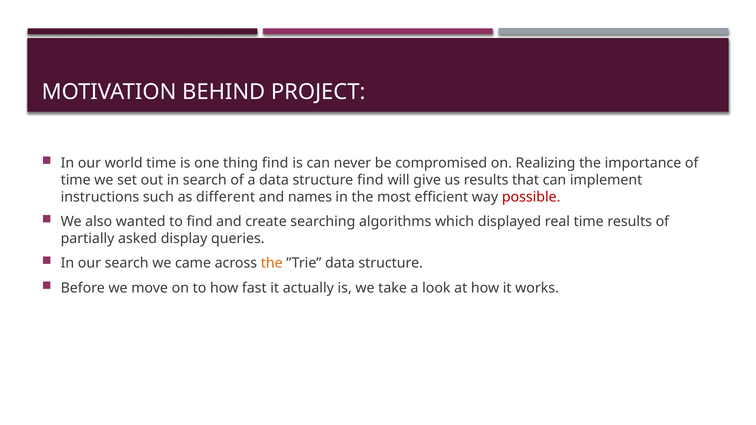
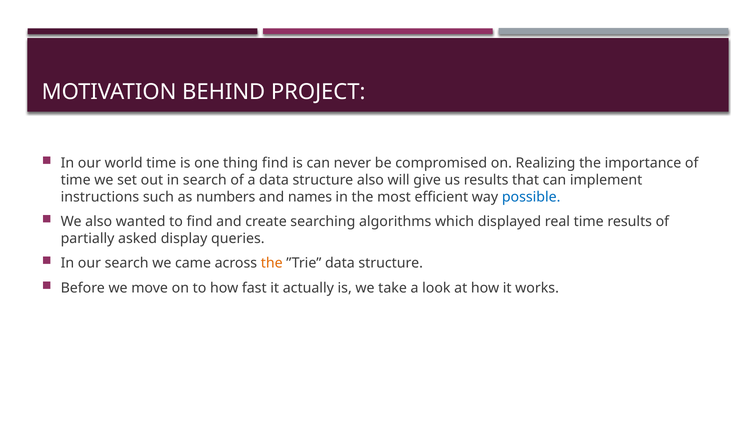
structure find: find -> also
different: different -> numbers
possible colour: red -> blue
